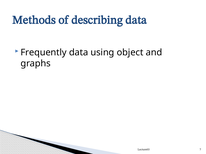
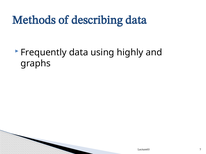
object: object -> highly
